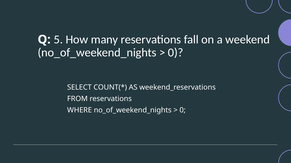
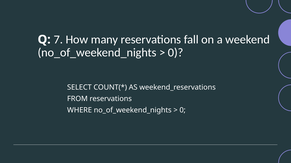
5: 5 -> 7
